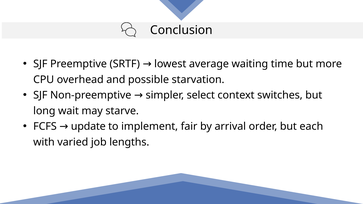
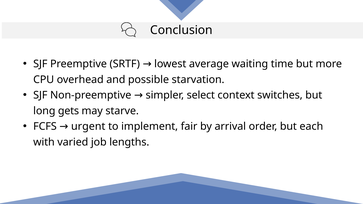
wait: wait -> gets
update: update -> urgent
